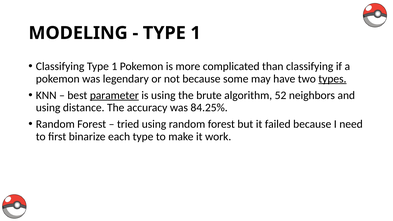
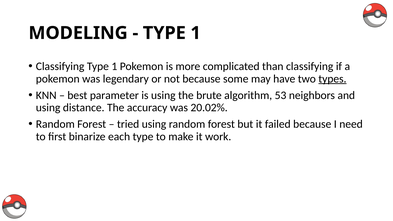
parameter underline: present -> none
52: 52 -> 53
84.25%: 84.25% -> 20.02%
